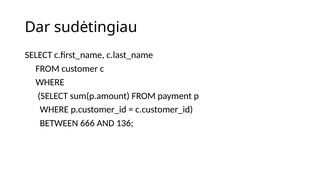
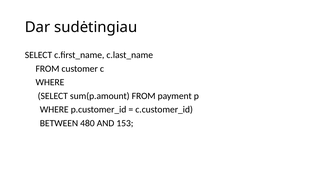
666: 666 -> 480
136: 136 -> 153
